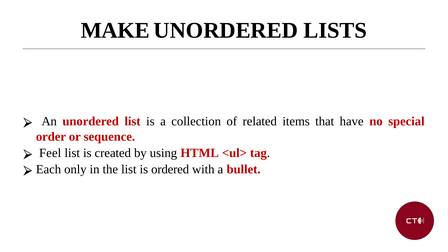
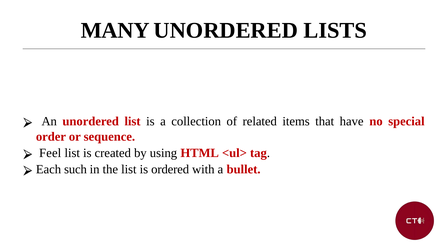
MAKE: MAKE -> MANY
only: only -> such
